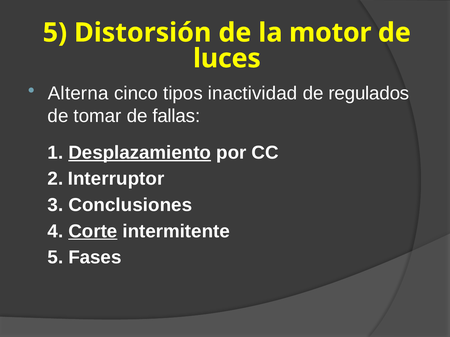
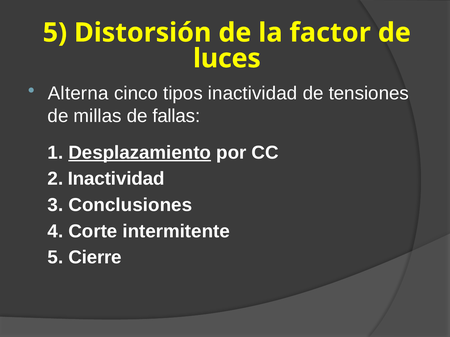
motor: motor -> factor
regulados: regulados -> tensiones
tomar: tomar -> millas
2 Interruptor: Interruptor -> Inactividad
Corte underline: present -> none
Fases: Fases -> Cierre
